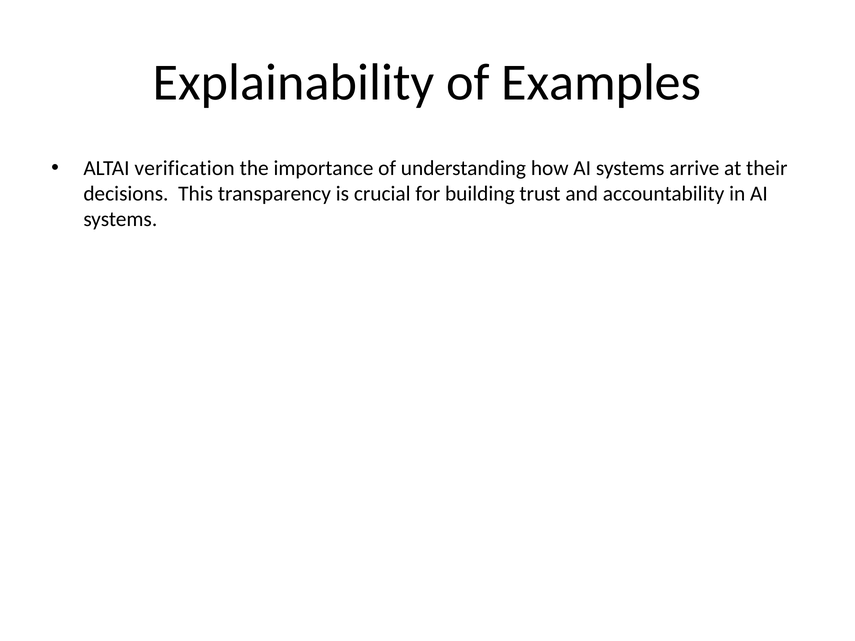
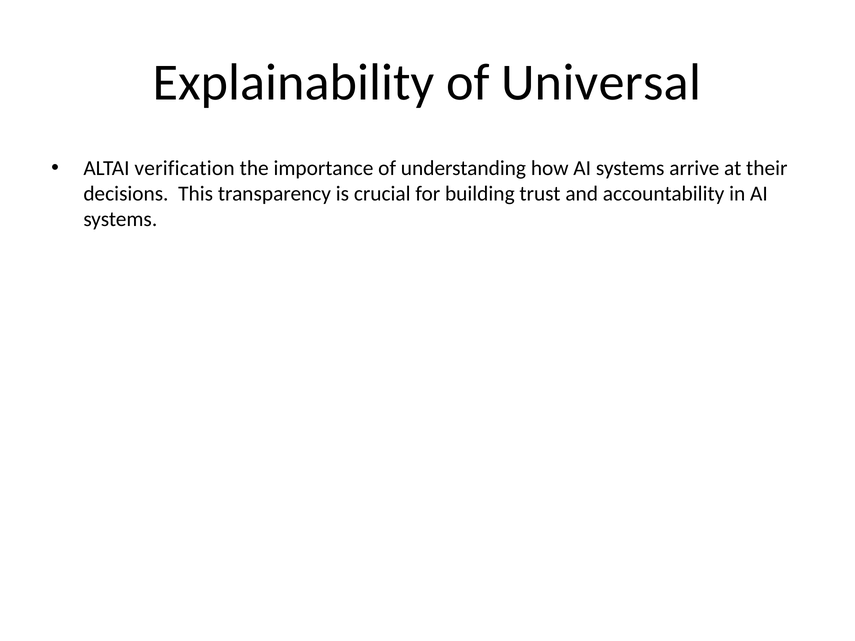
Examples: Examples -> Universal
